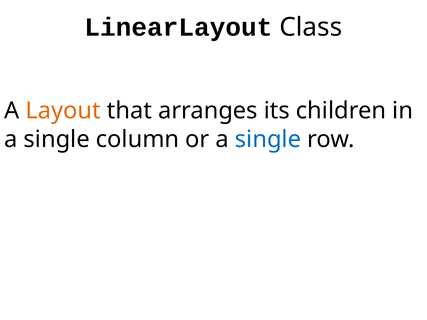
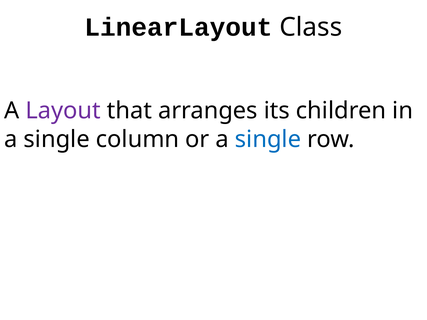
Layout colour: orange -> purple
